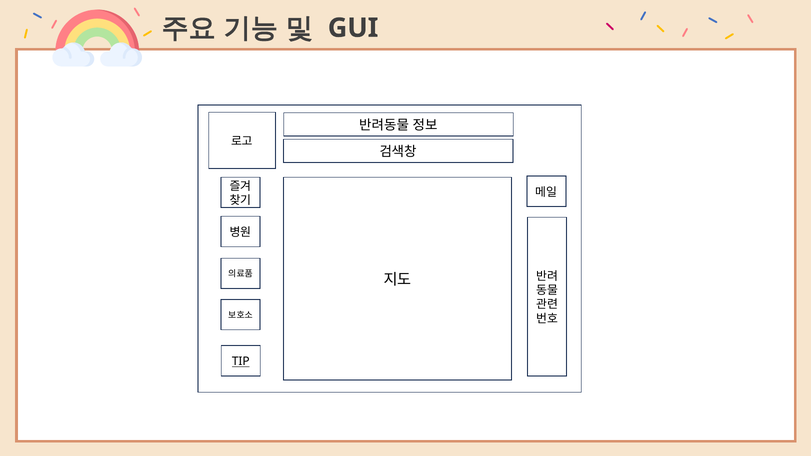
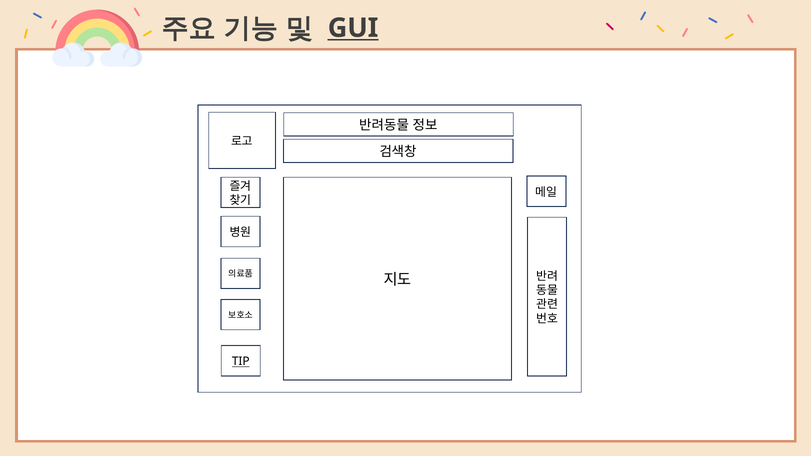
GUI underline: none -> present
